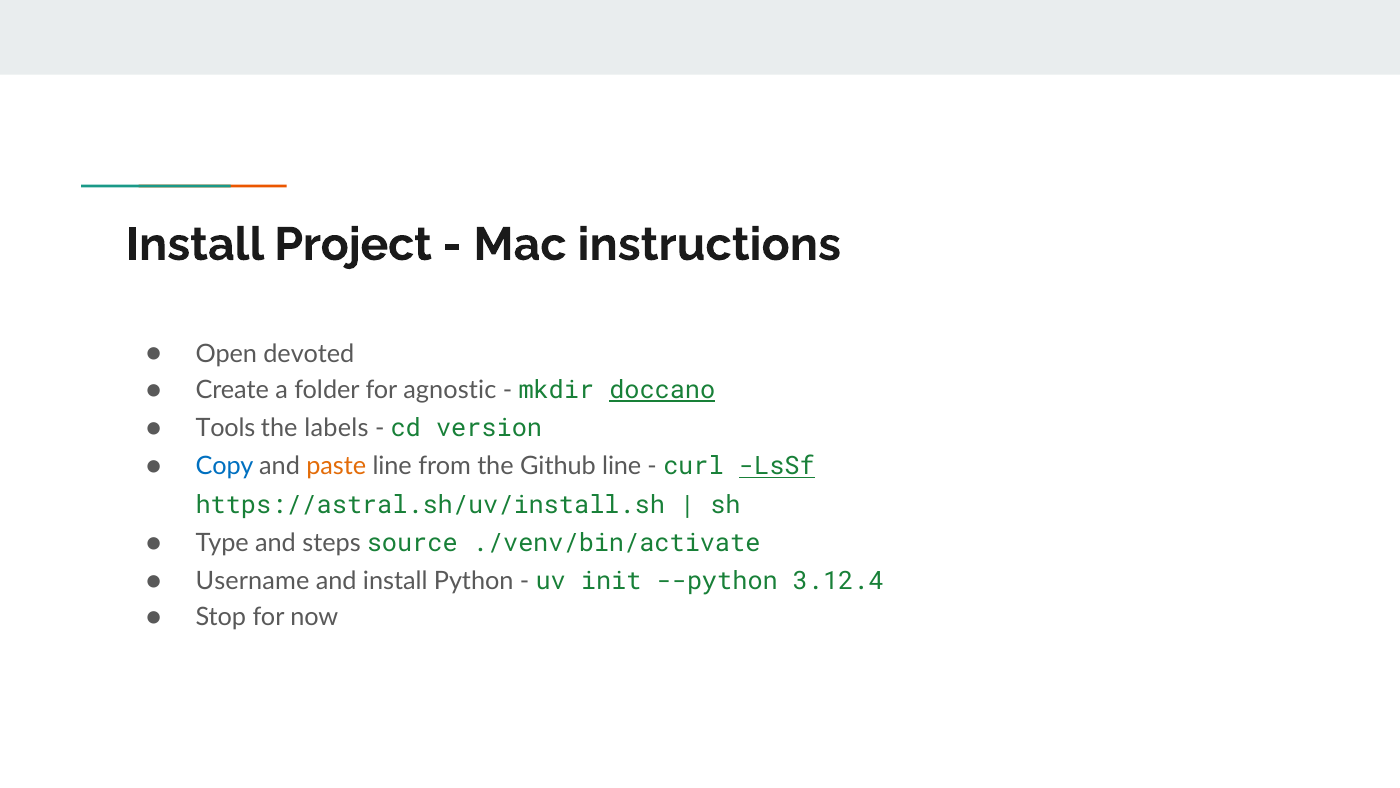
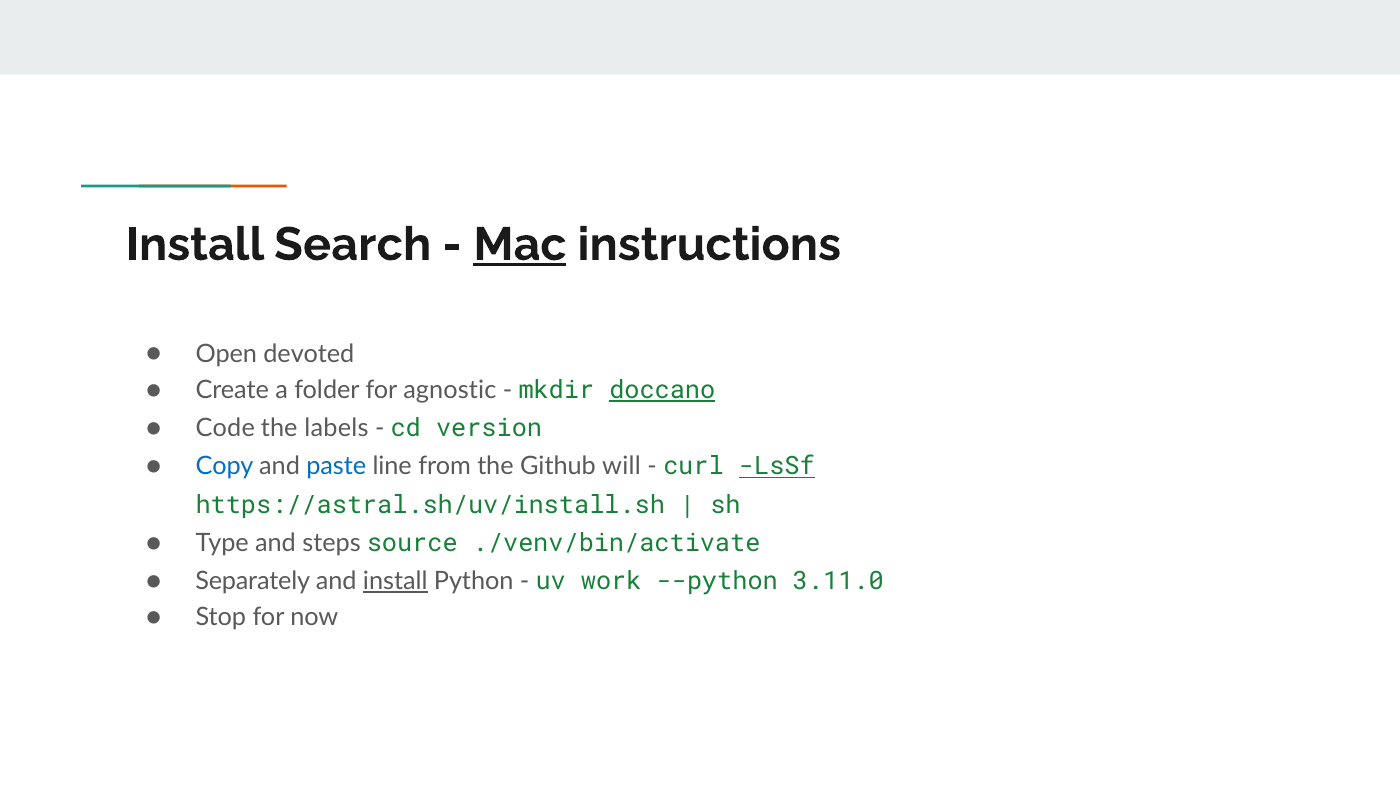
Project: Project -> Search
Mac underline: none -> present
Tools: Tools -> Code
paste colour: orange -> blue
Github line: line -> will
Username: Username -> Separately
install at (395, 581) underline: none -> present
init: init -> work
3.12.4: 3.12.4 -> 3.11.0
